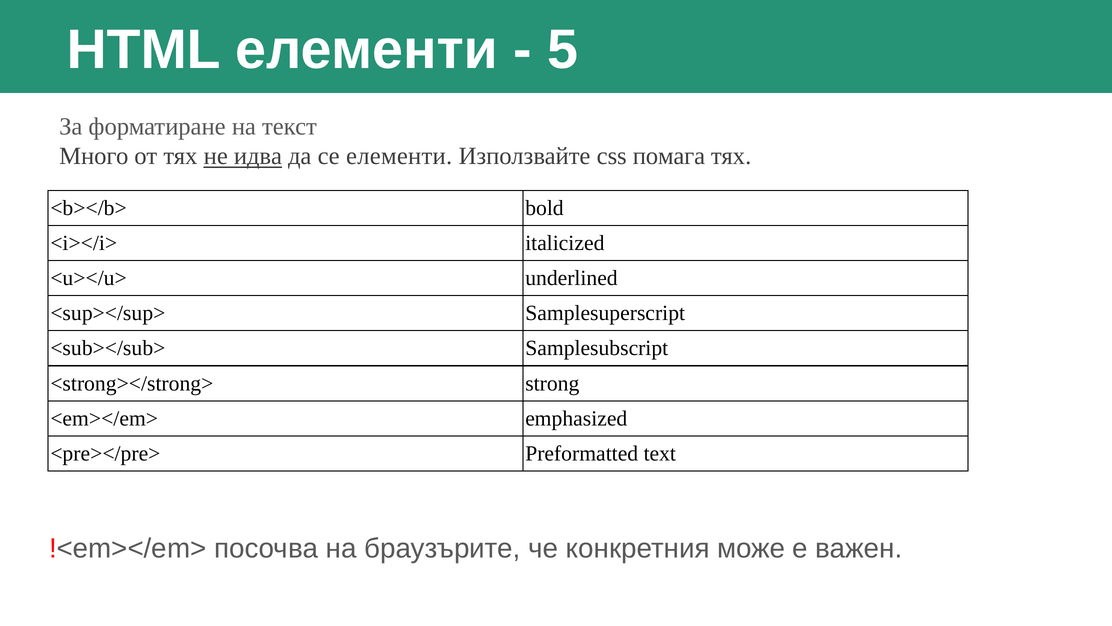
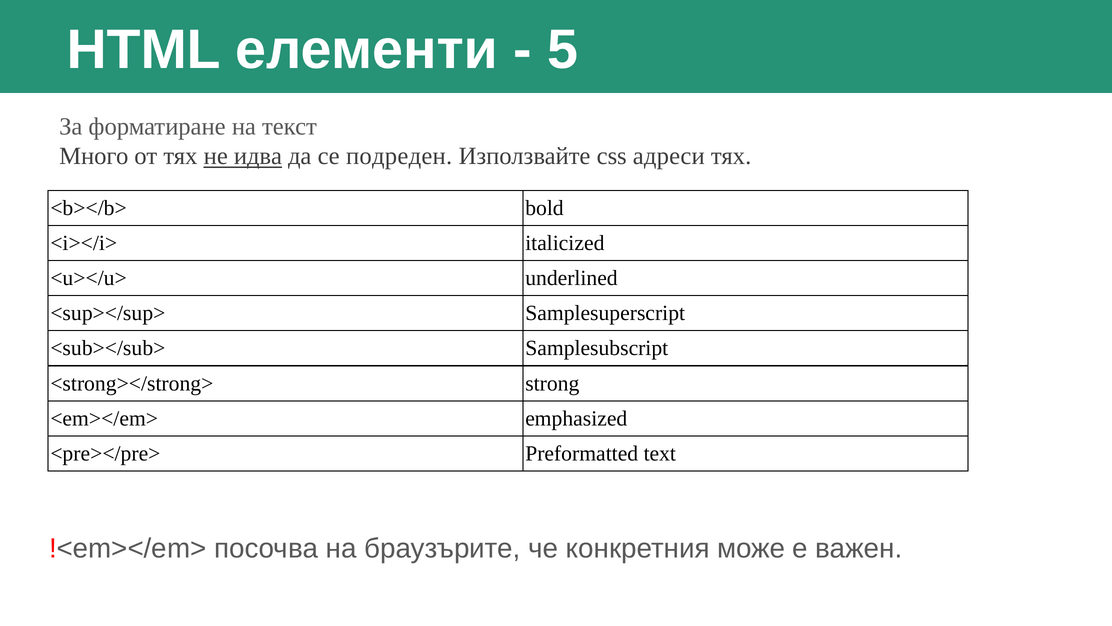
се елементи: елементи -> подреден
помага: помага -> адреси
